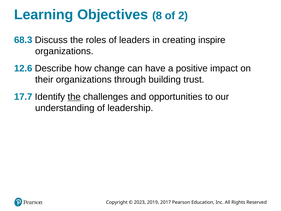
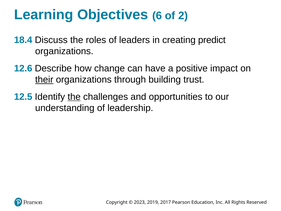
8: 8 -> 6
68.3: 68.3 -> 18.4
inspire: inspire -> predict
their underline: none -> present
17.7: 17.7 -> 12.5
